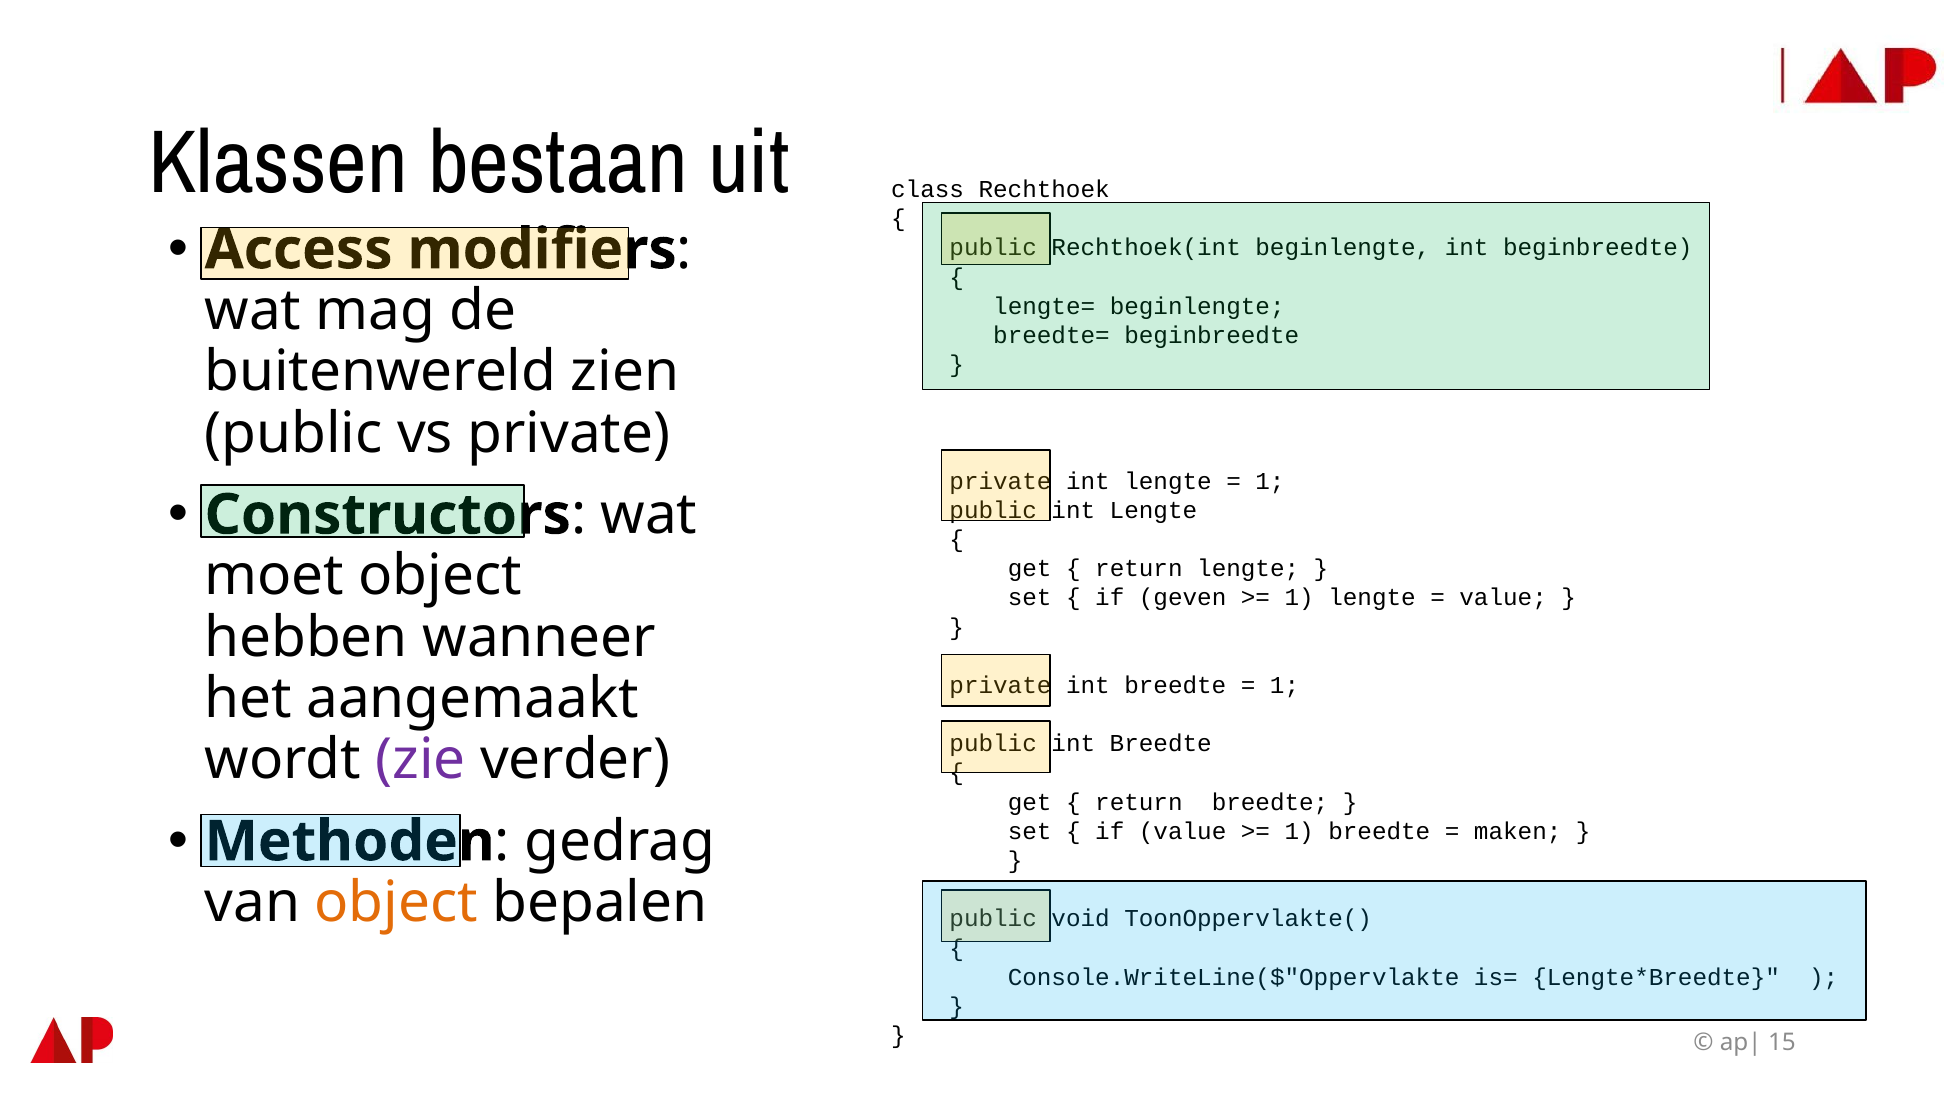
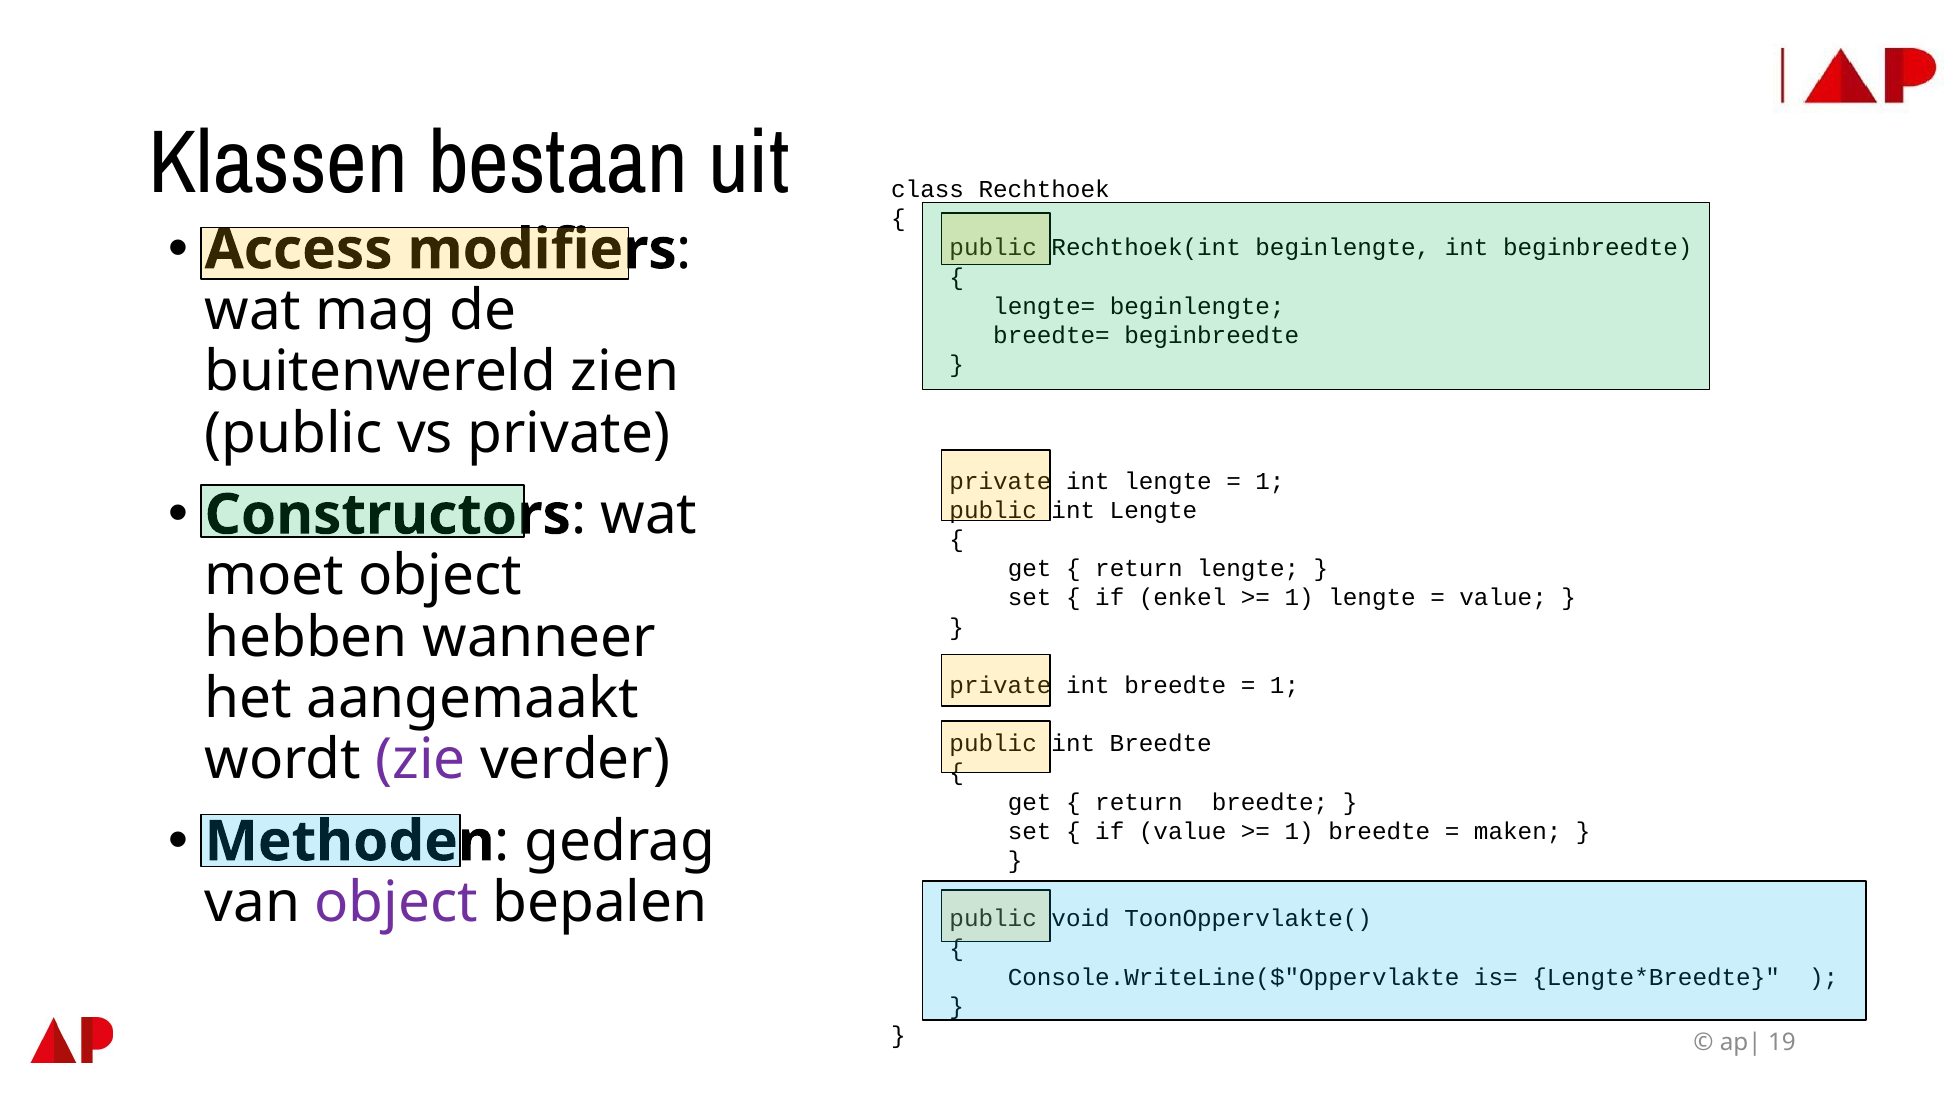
geven: geven -> enkel
object at (396, 902) colour: orange -> purple
15: 15 -> 19
